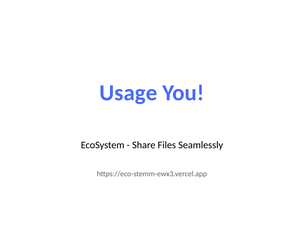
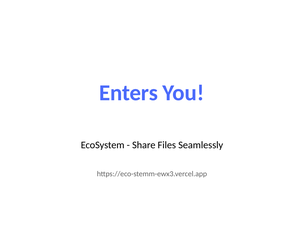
Usage: Usage -> Enters
